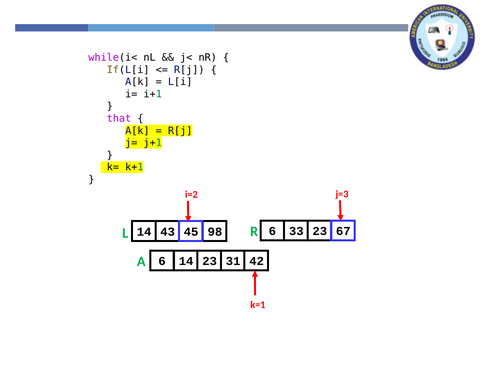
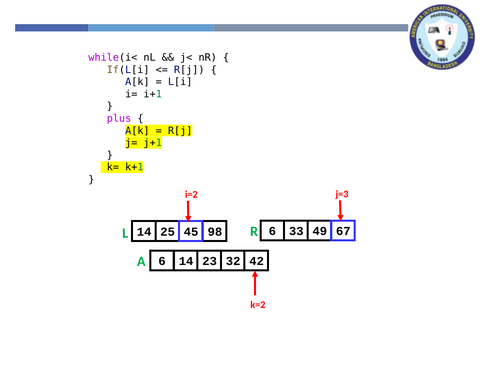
that: that -> plus
43: 43 -> 25
33 23: 23 -> 49
31: 31 -> 32
k=1: k=1 -> k=2
